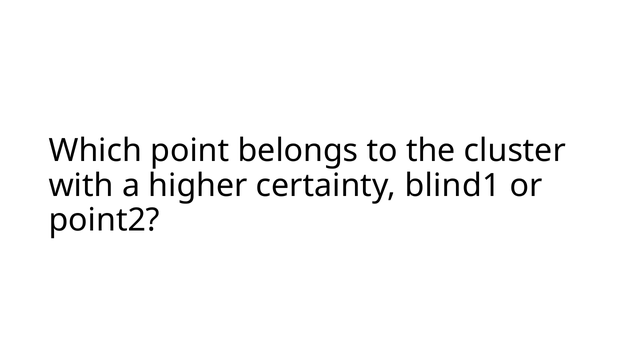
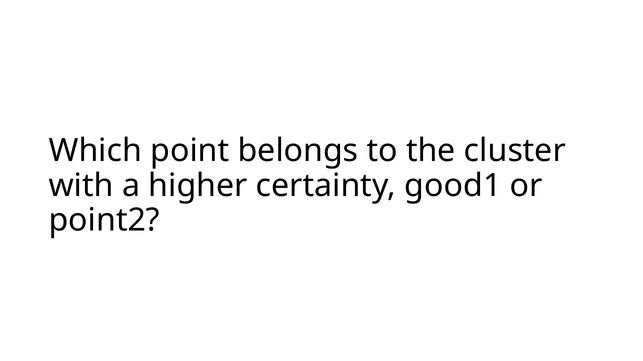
blind1: blind1 -> good1
